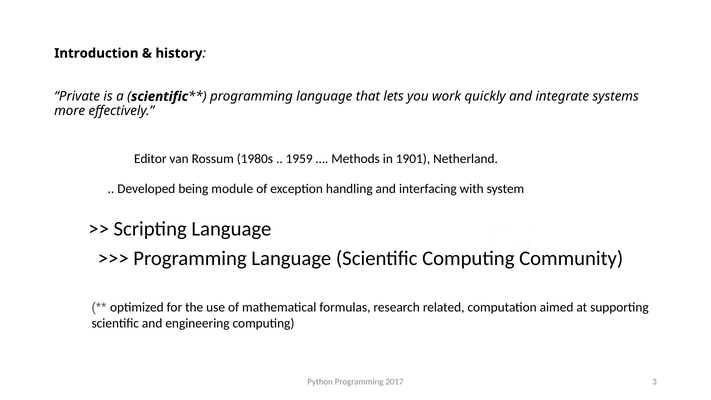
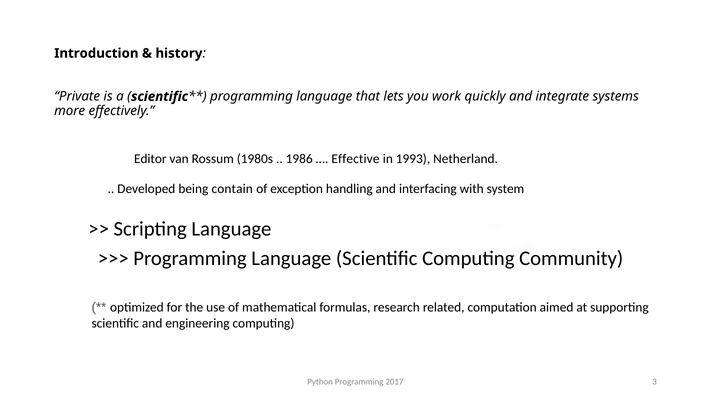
1959: 1959 -> 1986
Methods: Methods -> Effective
1901: 1901 -> 1993
module: module -> contain
